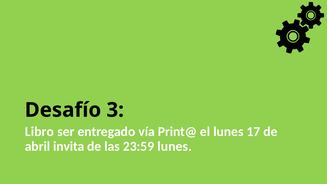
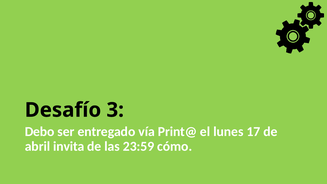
Libro: Libro -> Debo
23:59 lunes: lunes -> cómo
